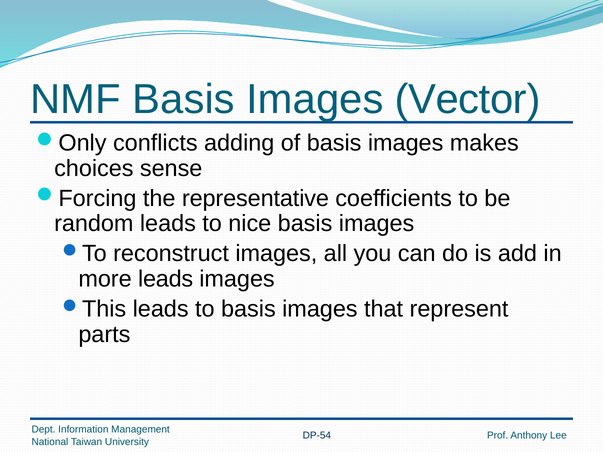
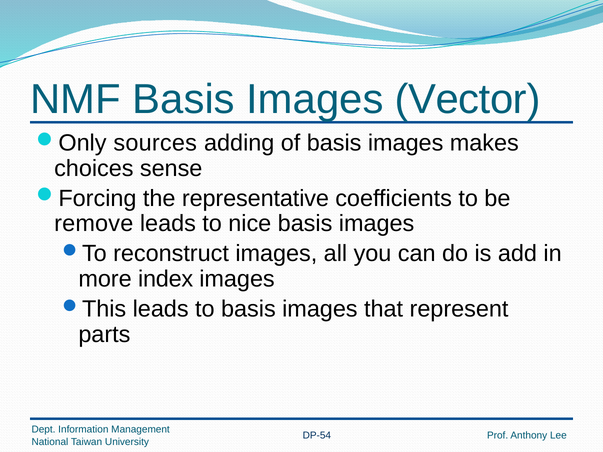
conflicts: conflicts -> sources
random: random -> remove
more leads: leads -> index
